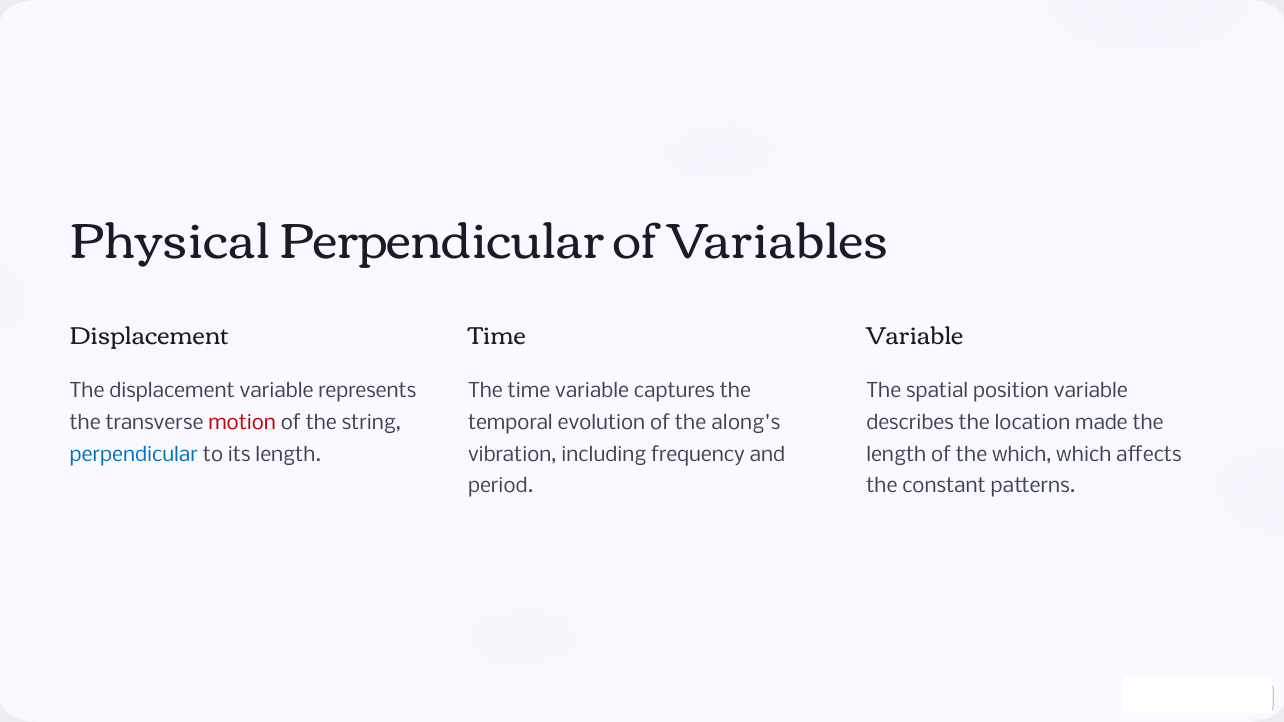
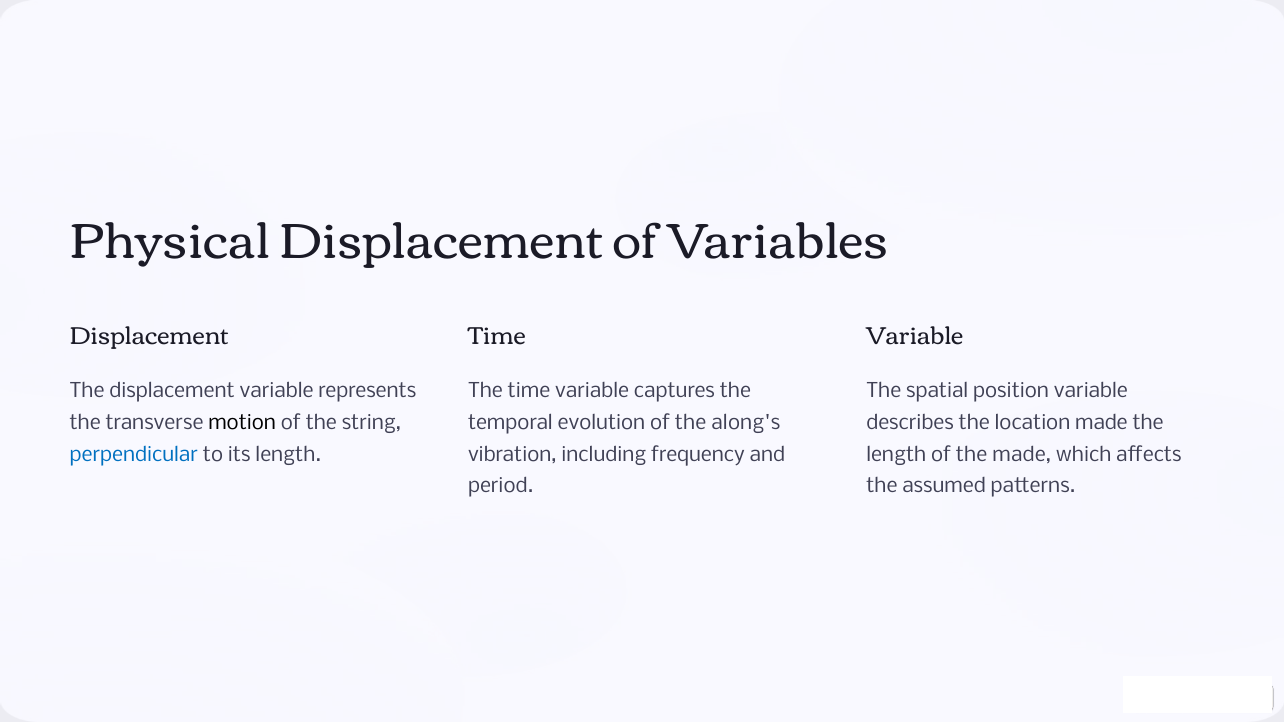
Physical Perpendicular: Perpendicular -> Displacement
motion colour: red -> black
the which: which -> made
constant: constant -> assumed
